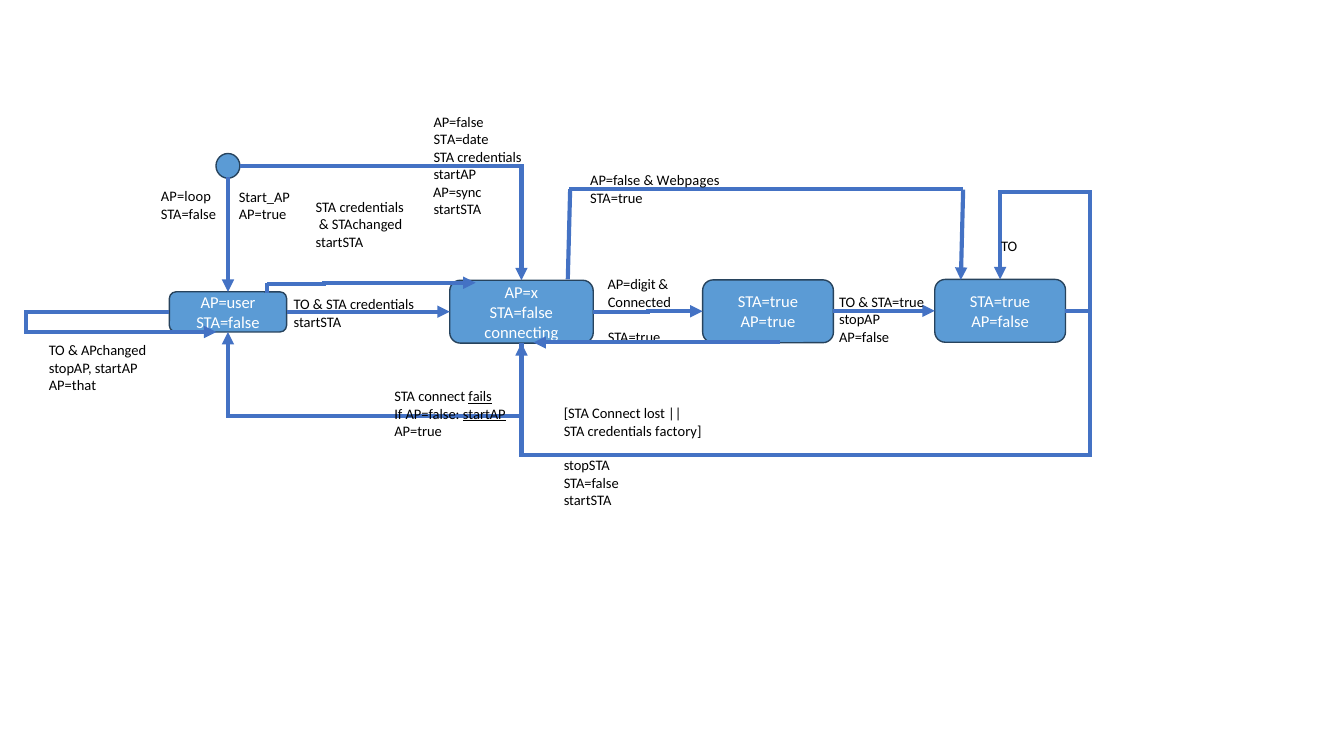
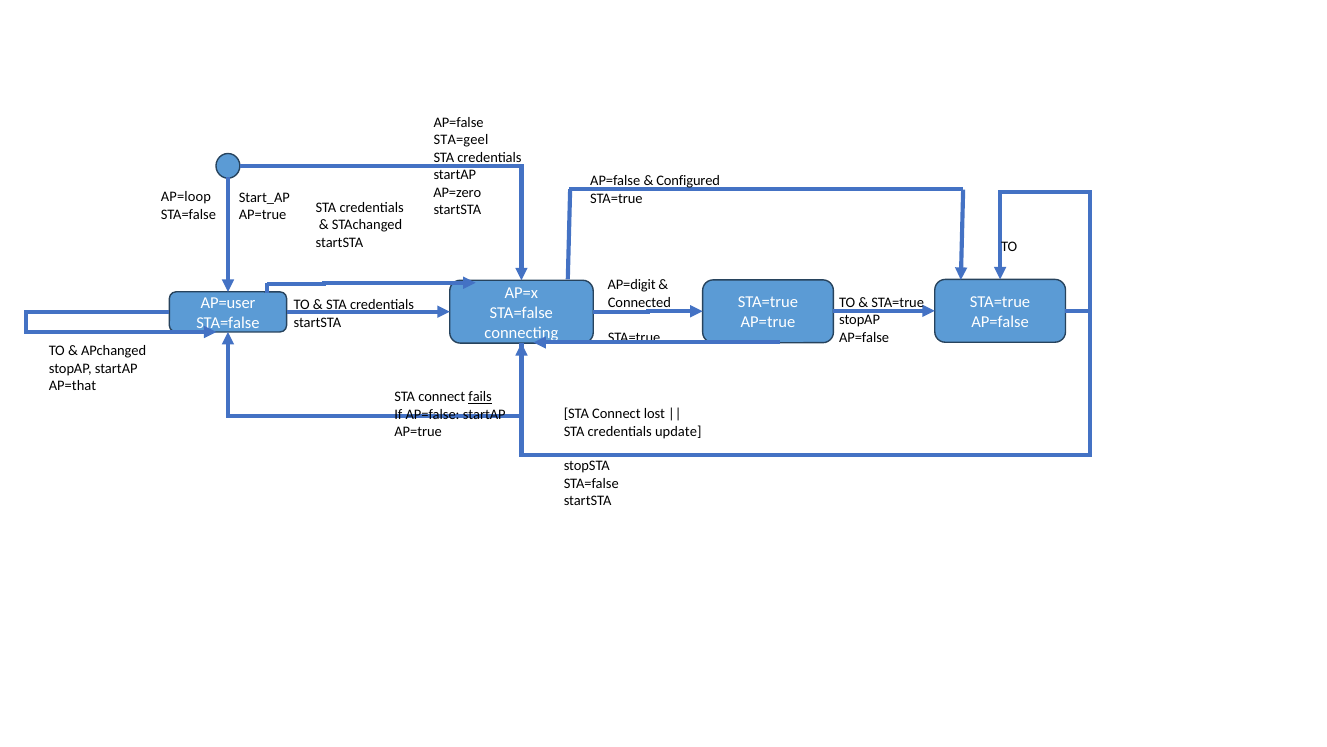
STA=date: STA=date -> STA=geel
Webpages: Webpages -> Configured
AP=sync: AP=sync -> AP=zero
startAP at (484, 414) underline: present -> none
factory: factory -> update
